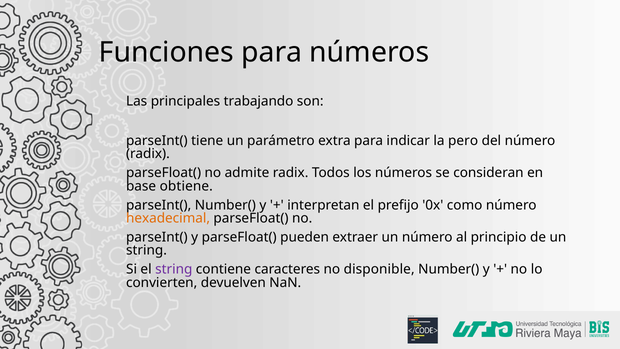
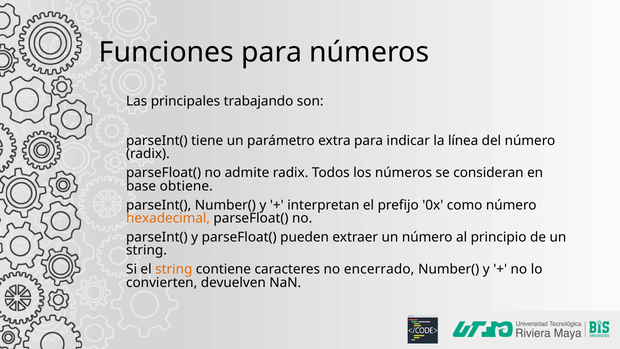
pero: pero -> línea
string at (174, 269) colour: purple -> orange
disponible: disponible -> encerrado
